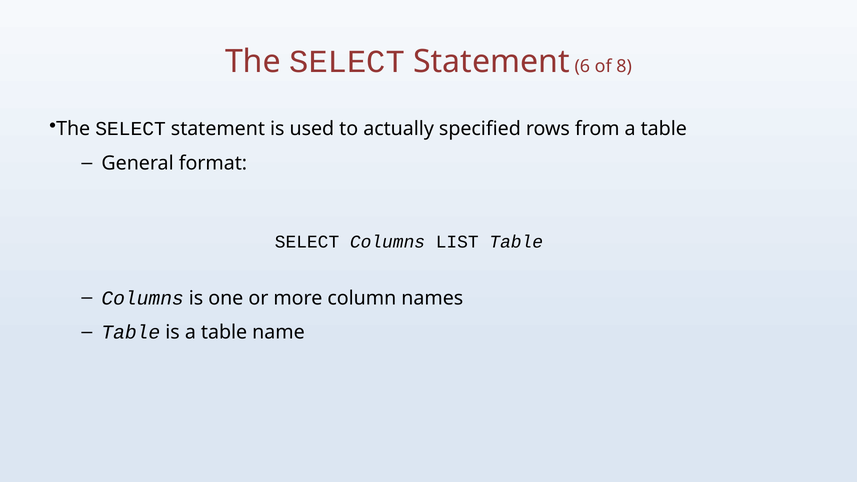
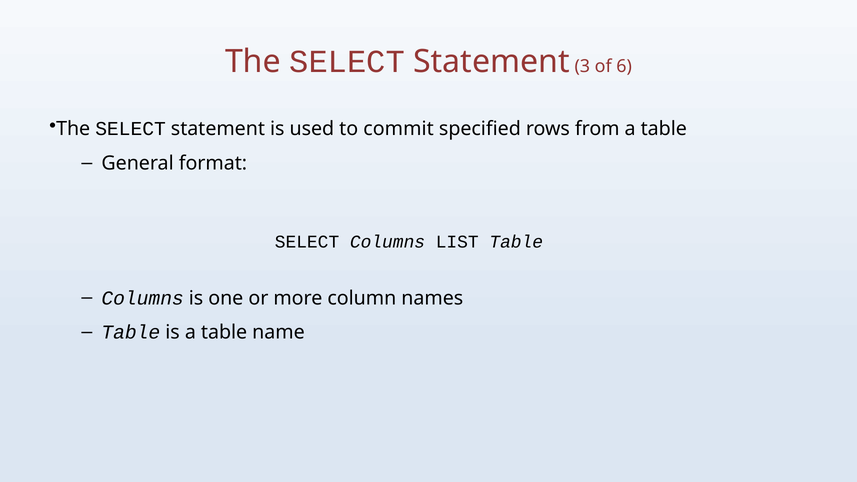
6: 6 -> 3
8: 8 -> 6
actually: actually -> commit
